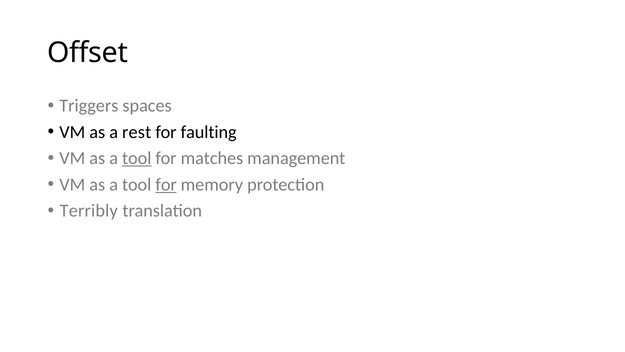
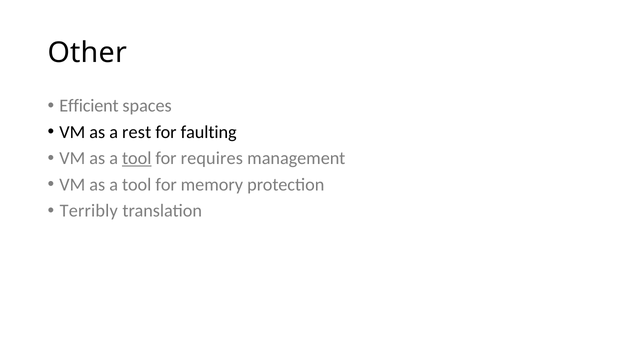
Offset: Offset -> Other
Triggers: Triggers -> Efficient
matches: matches -> requires
for at (166, 184) underline: present -> none
